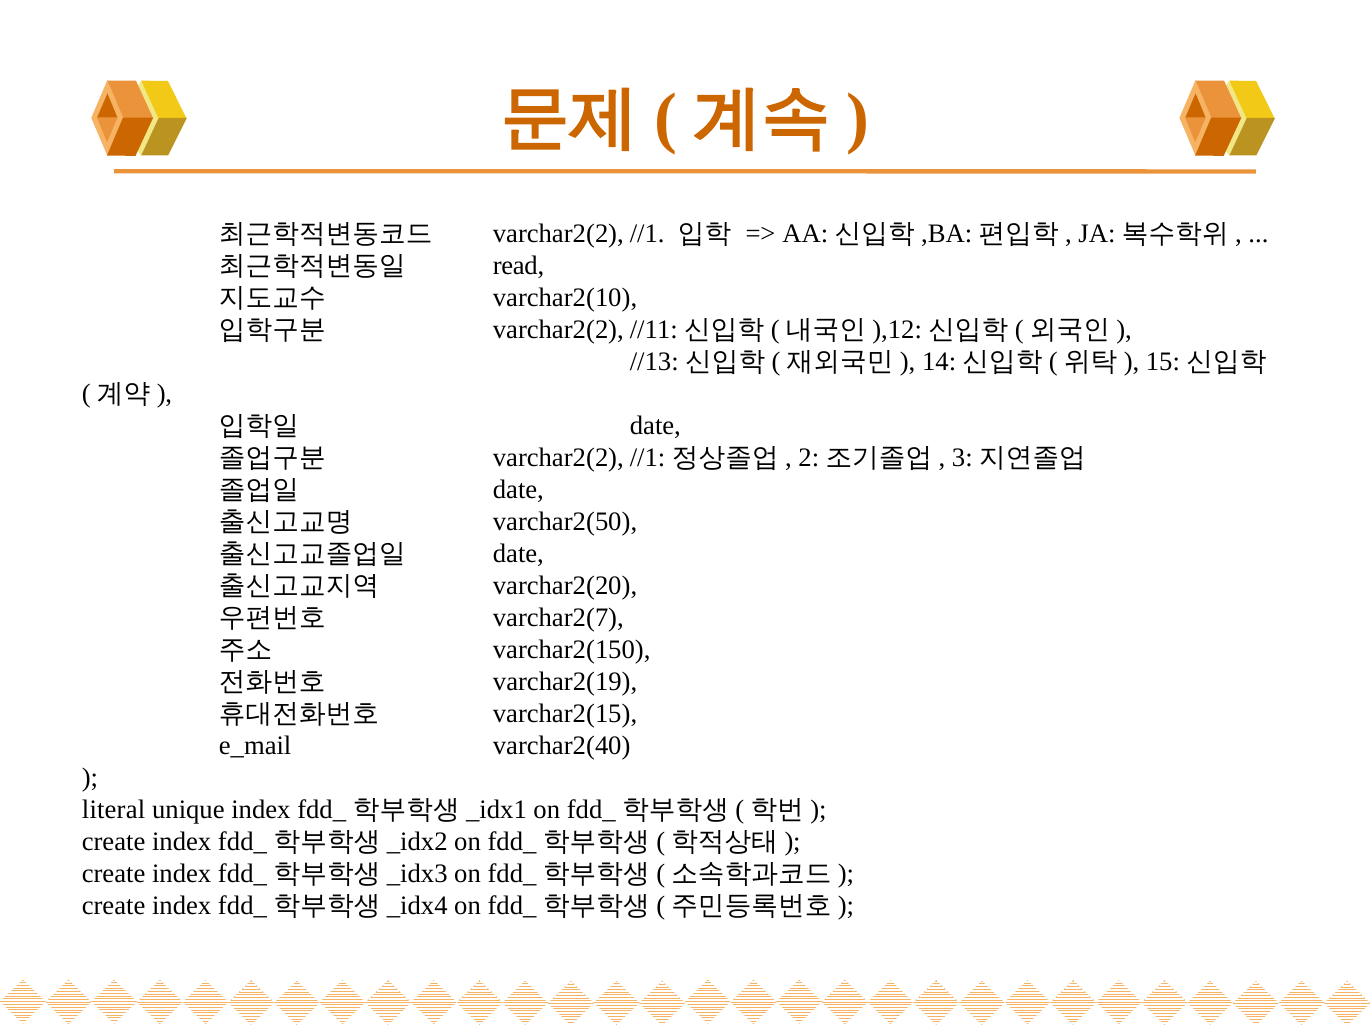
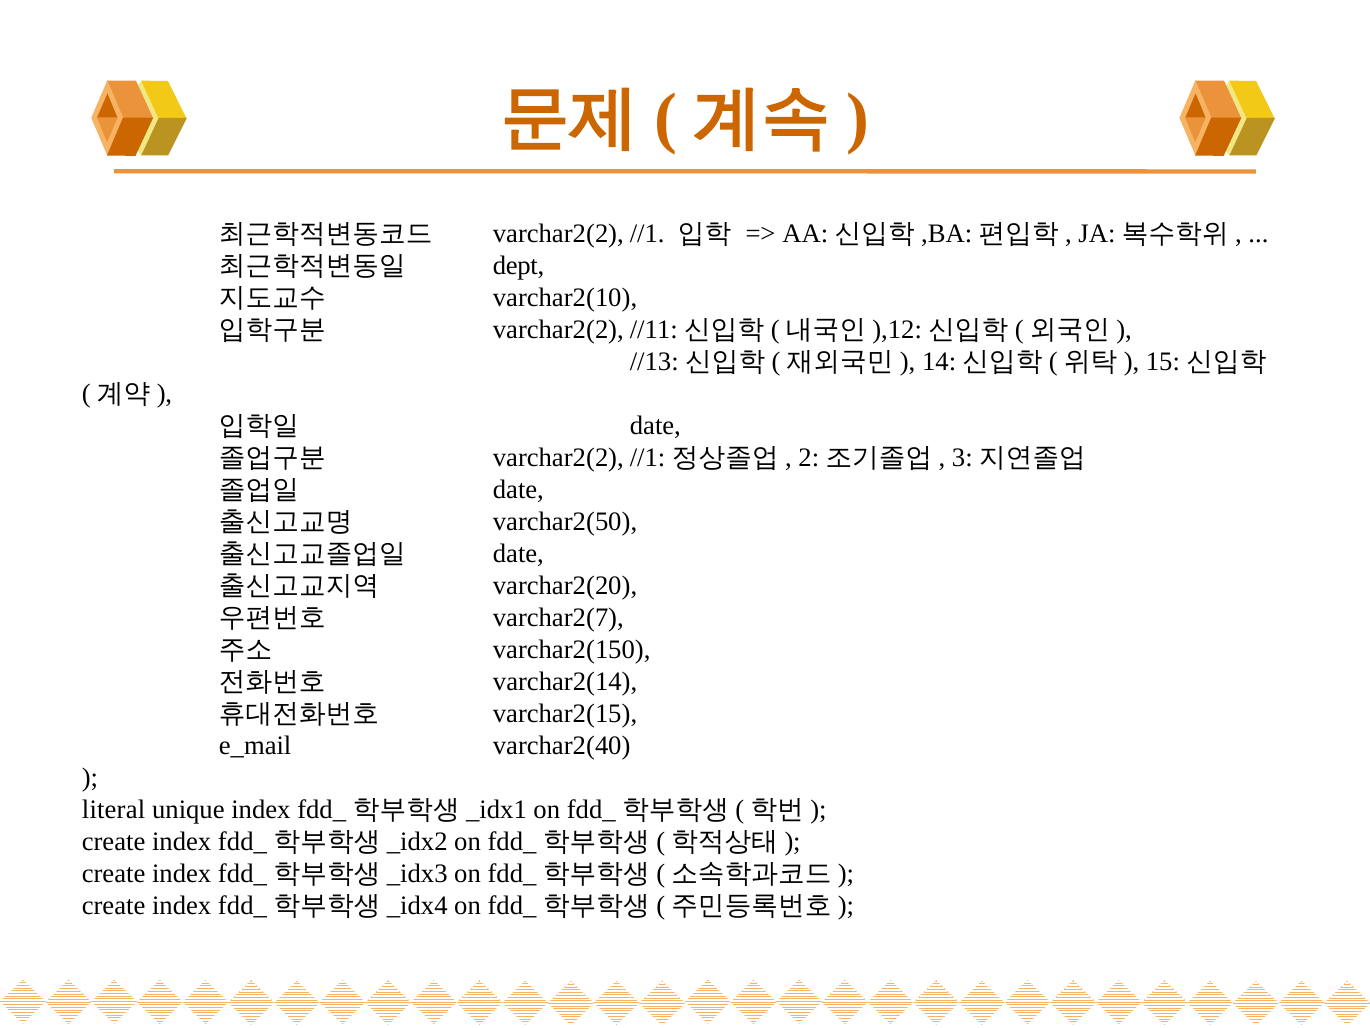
read: read -> dept
varchar2(19: varchar2(19 -> varchar2(14
